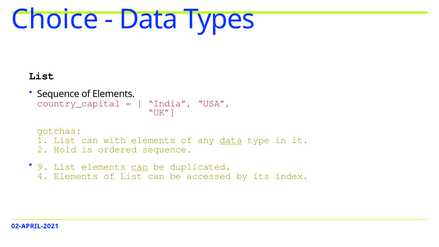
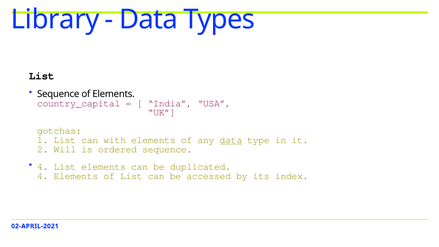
Choice: Choice -> Library
Hold: Hold -> Will
9 at (43, 167): 9 -> 4
can at (140, 167) underline: present -> none
